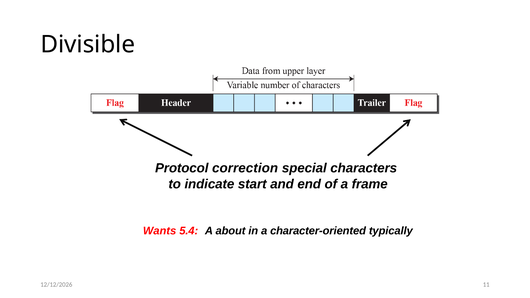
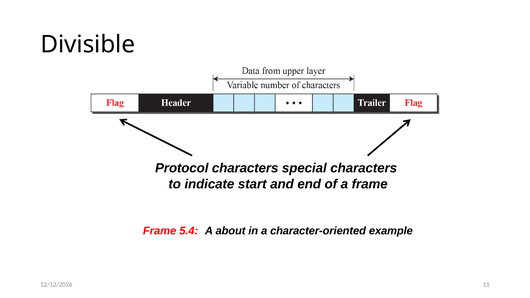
Protocol correction: correction -> characters
Wants at (160, 231): Wants -> Frame
typically: typically -> example
